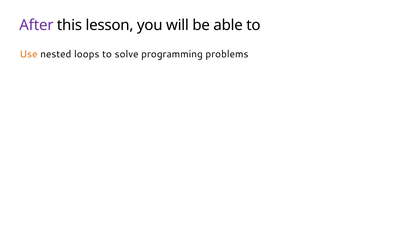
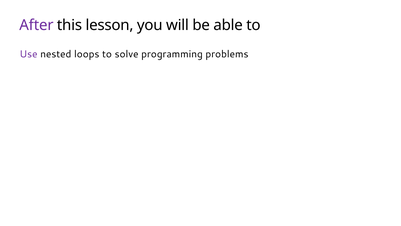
Use colour: orange -> purple
